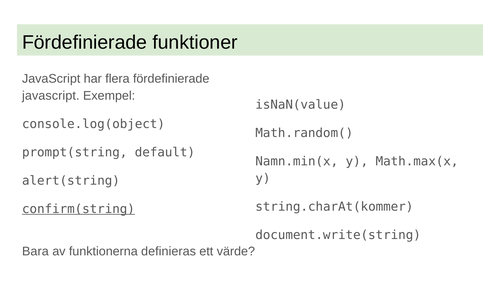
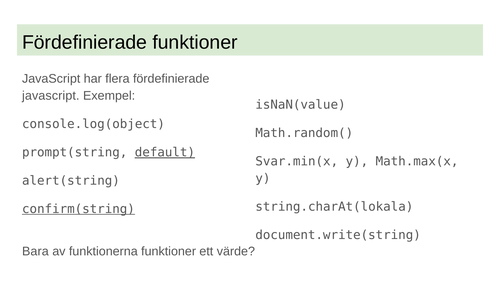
default underline: none -> present
Namn.min(x: Namn.min(x -> Svar.min(x
string.charAt(kommer: string.charAt(kommer -> string.charAt(lokala
funktionerna definieras: definieras -> funktioner
